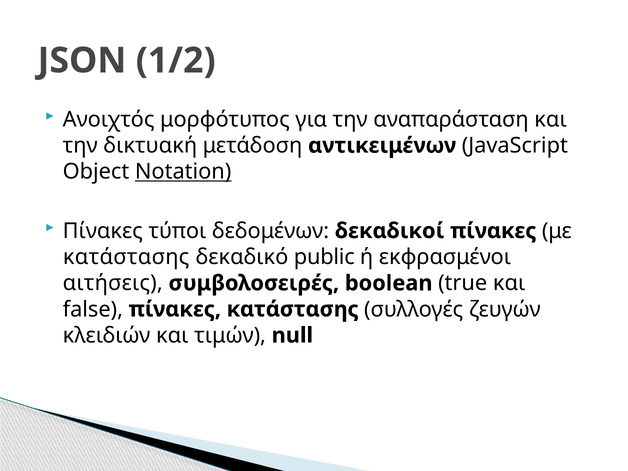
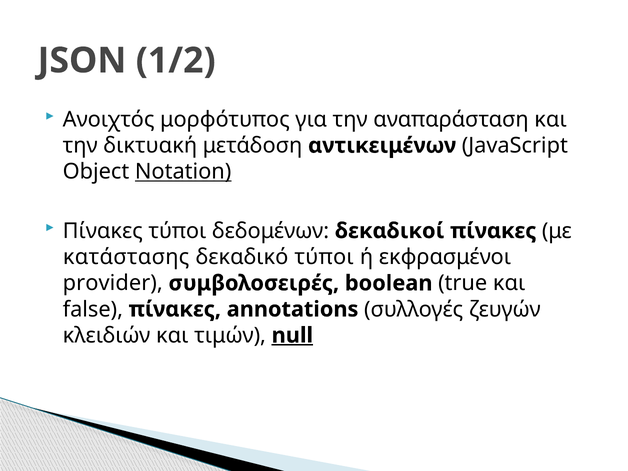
δεκαδικό public: public -> τύποι
αιτήσεις: αιτήσεις -> provider
πίνακες κατάστασης: κατάστασης -> annotations
null underline: none -> present
